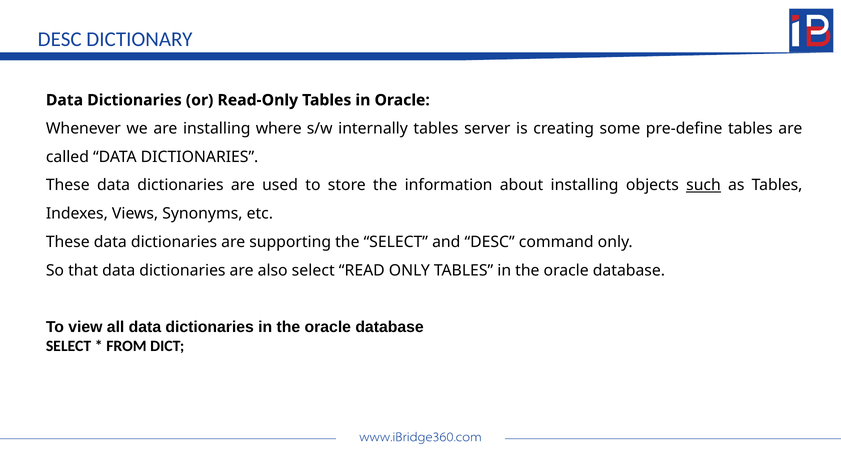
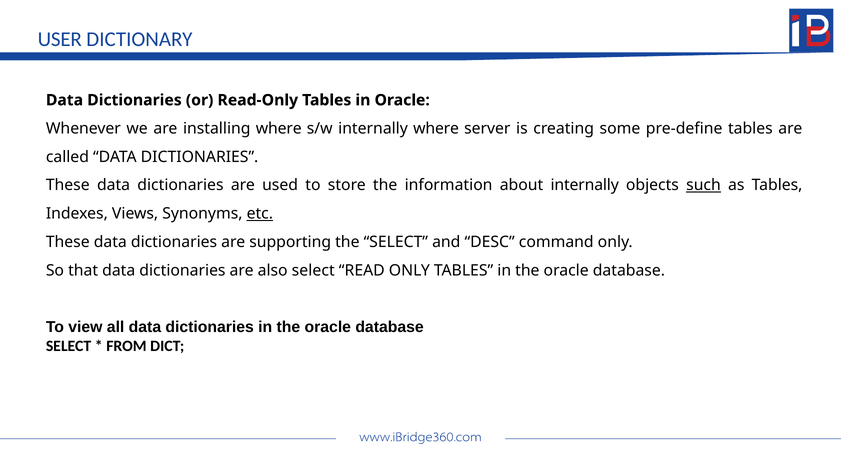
DESC at (60, 39): DESC -> USER
internally tables: tables -> where
about installing: installing -> internally
etc underline: none -> present
